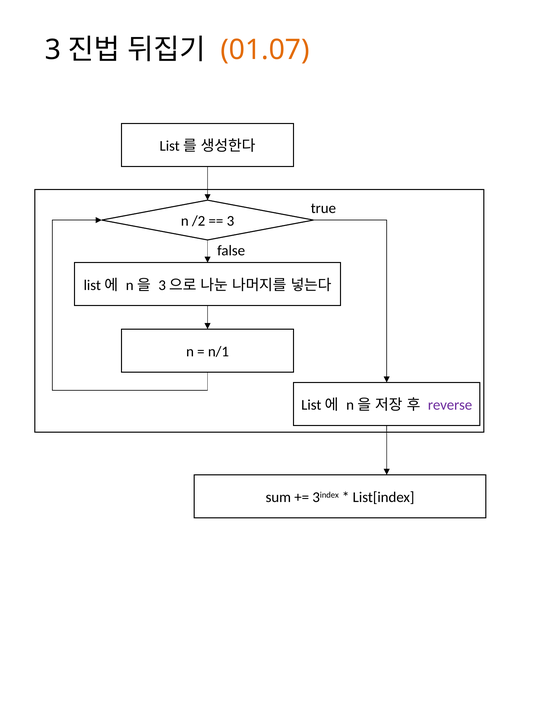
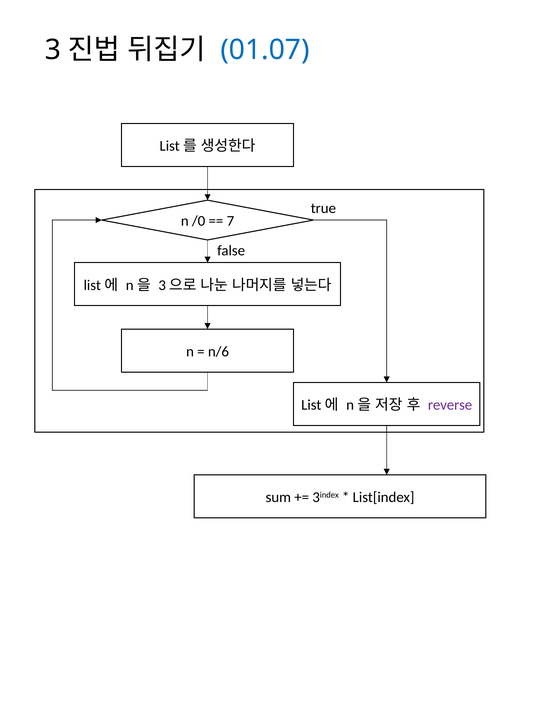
01.07 colour: orange -> blue
/2: /2 -> /0
3 at (230, 221): 3 -> 7
n/1: n/1 -> n/6
